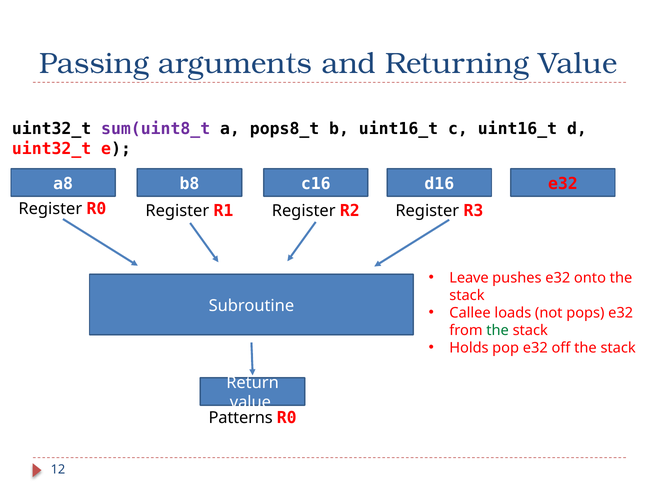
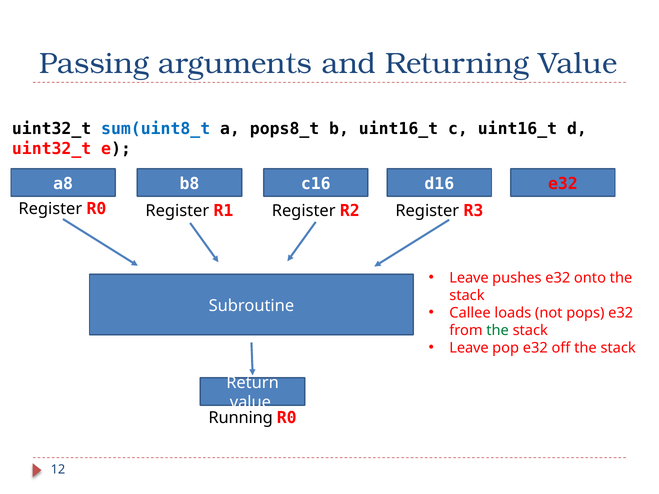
sum(uint8_t colour: purple -> blue
Holds at (469, 348): Holds -> Leave
Patterns: Patterns -> Running
